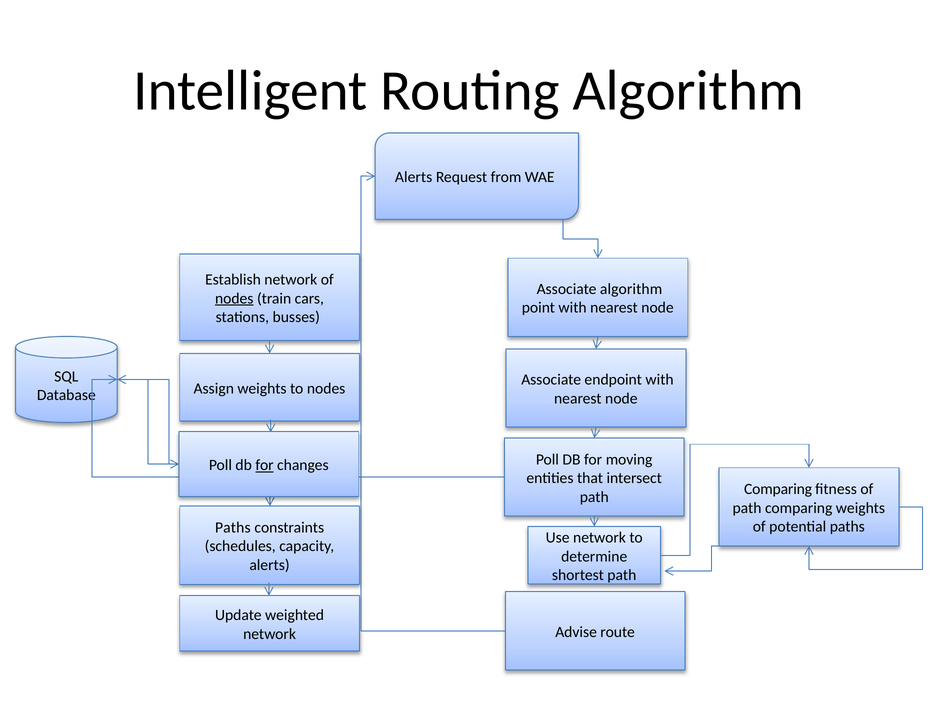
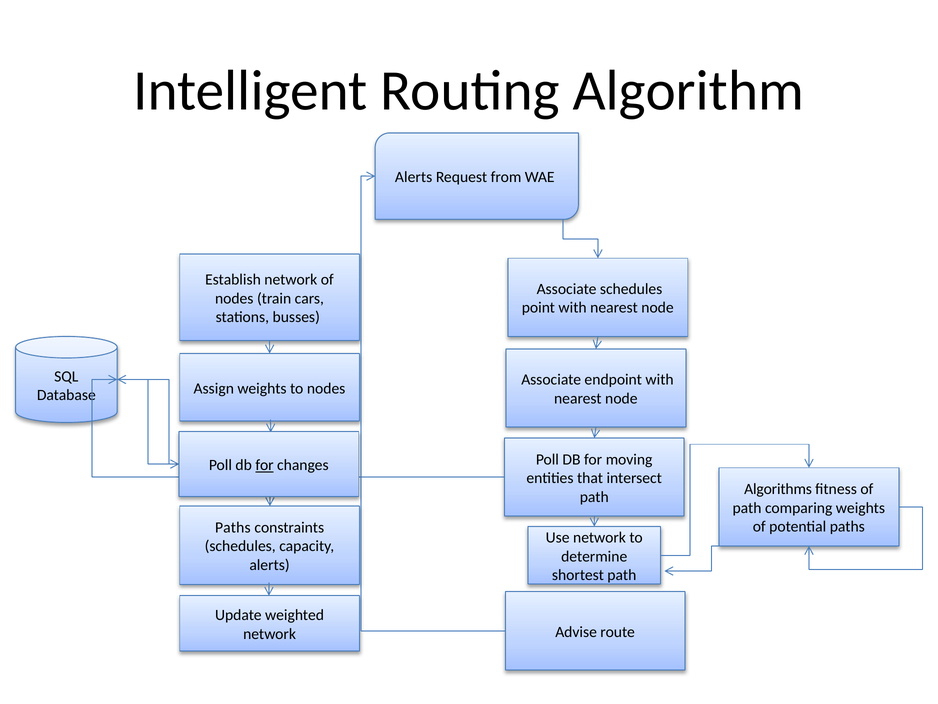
Associate algorithm: algorithm -> schedules
nodes at (234, 298) underline: present -> none
Comparing at (778, 489): Comparing -> Algorithms
